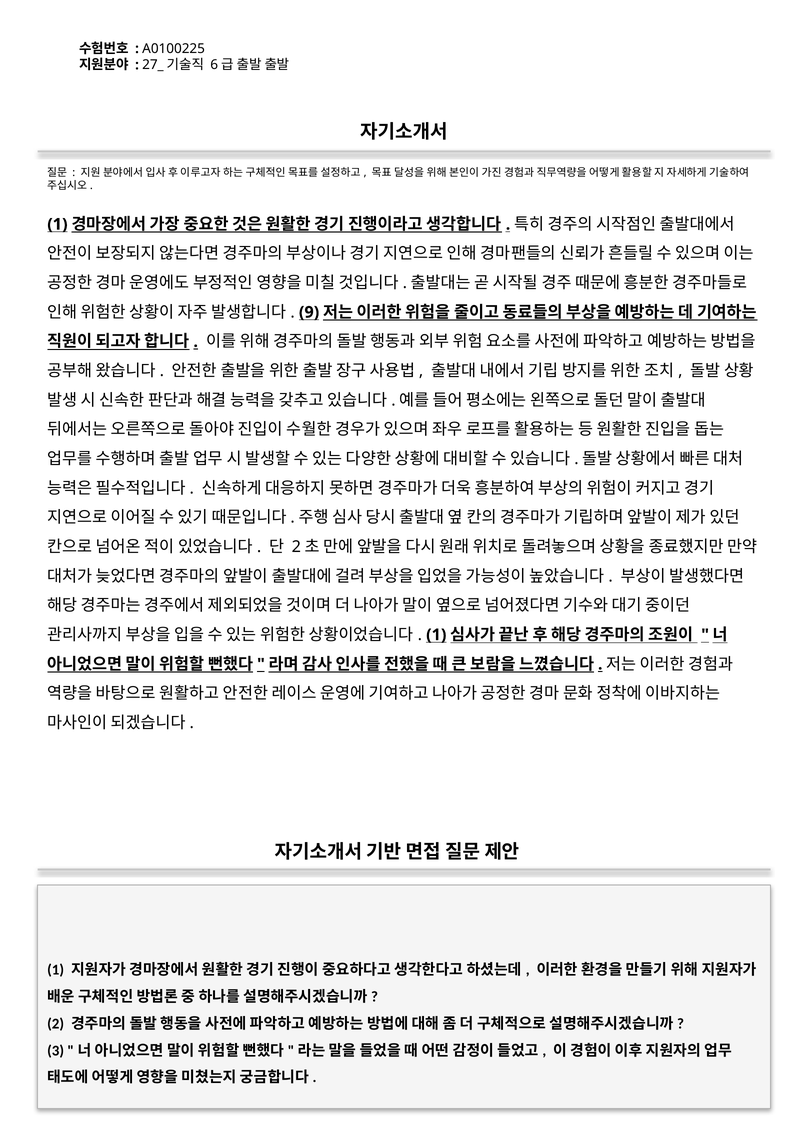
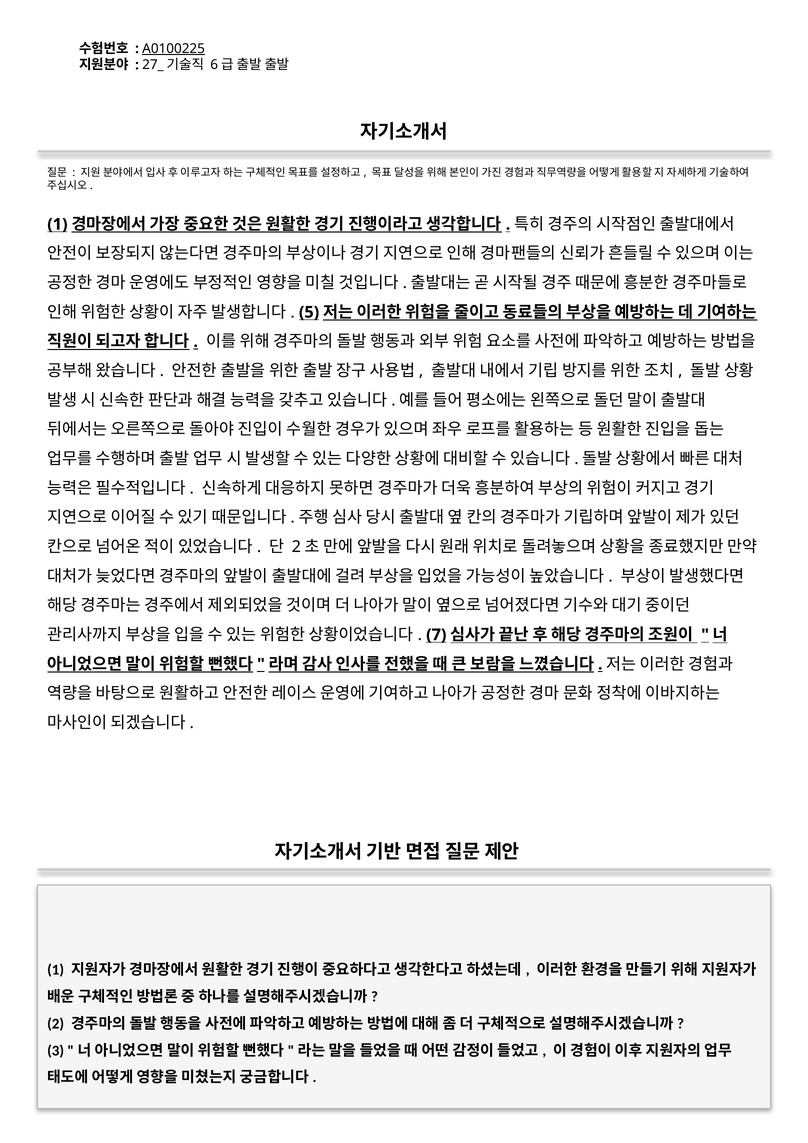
A0100225 underline: none -> present
9: 9 -> 5
1 at (436, 635): 1 -> 7
